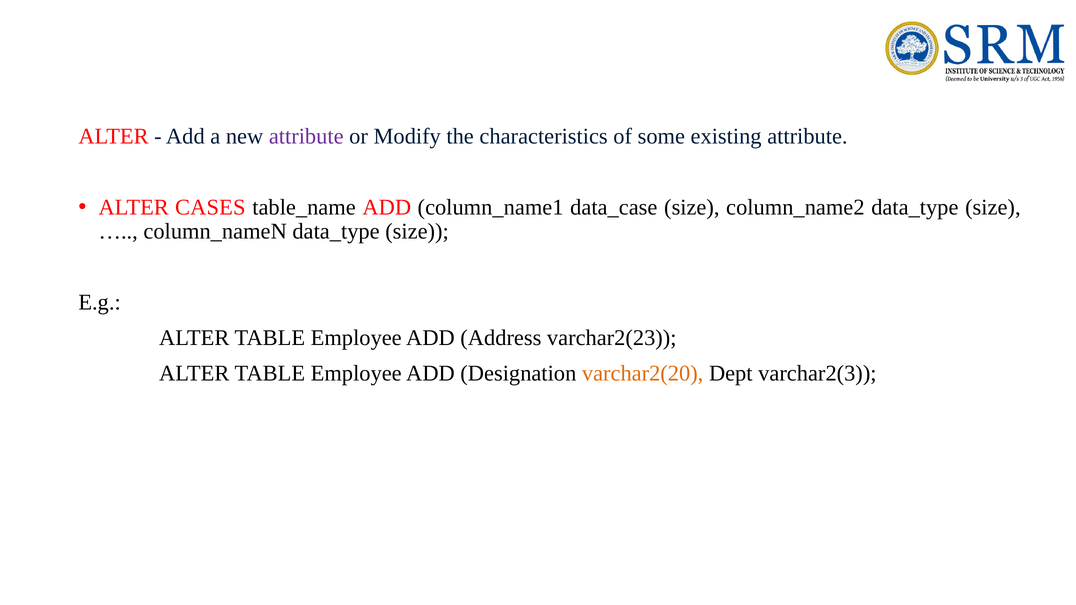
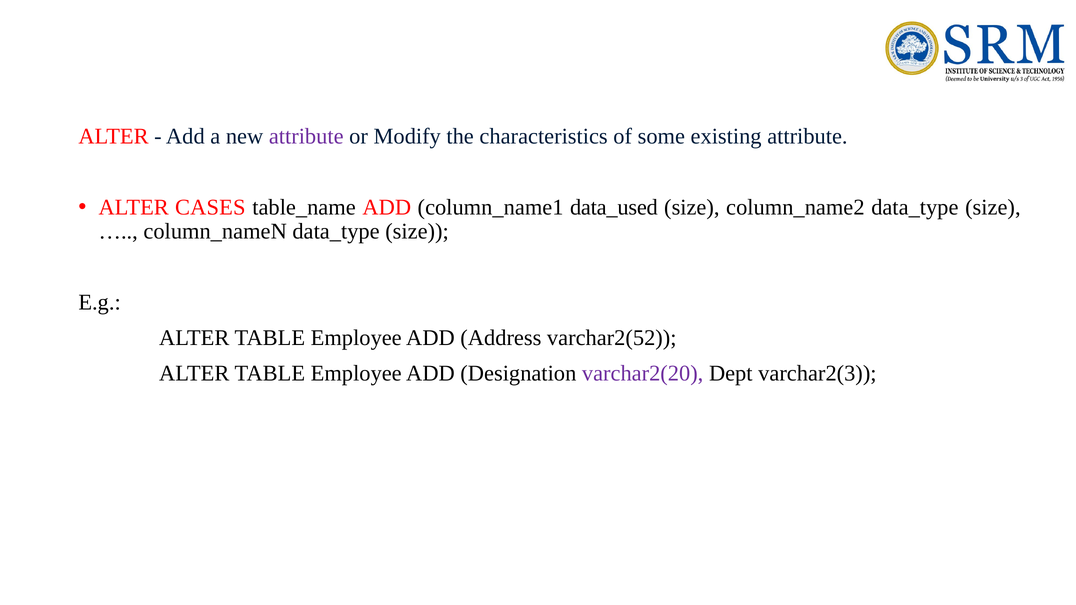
data_case: data_case -> data_used
varchar2(23: varchar2(23 -> varchar2(52
varchar2(20 colour: orange -> purple
